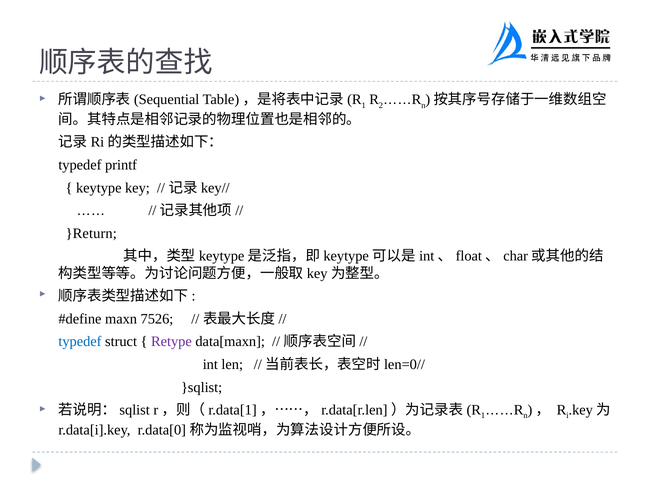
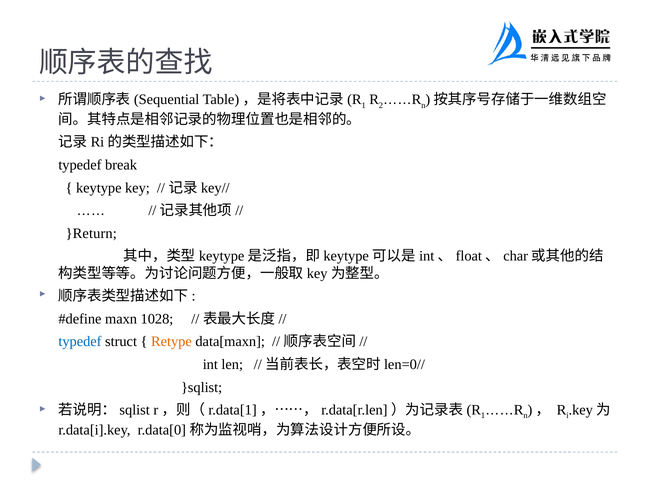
printf: printf -> break
7526: 7526 -> 1028
Retype colour: purple -> orange
